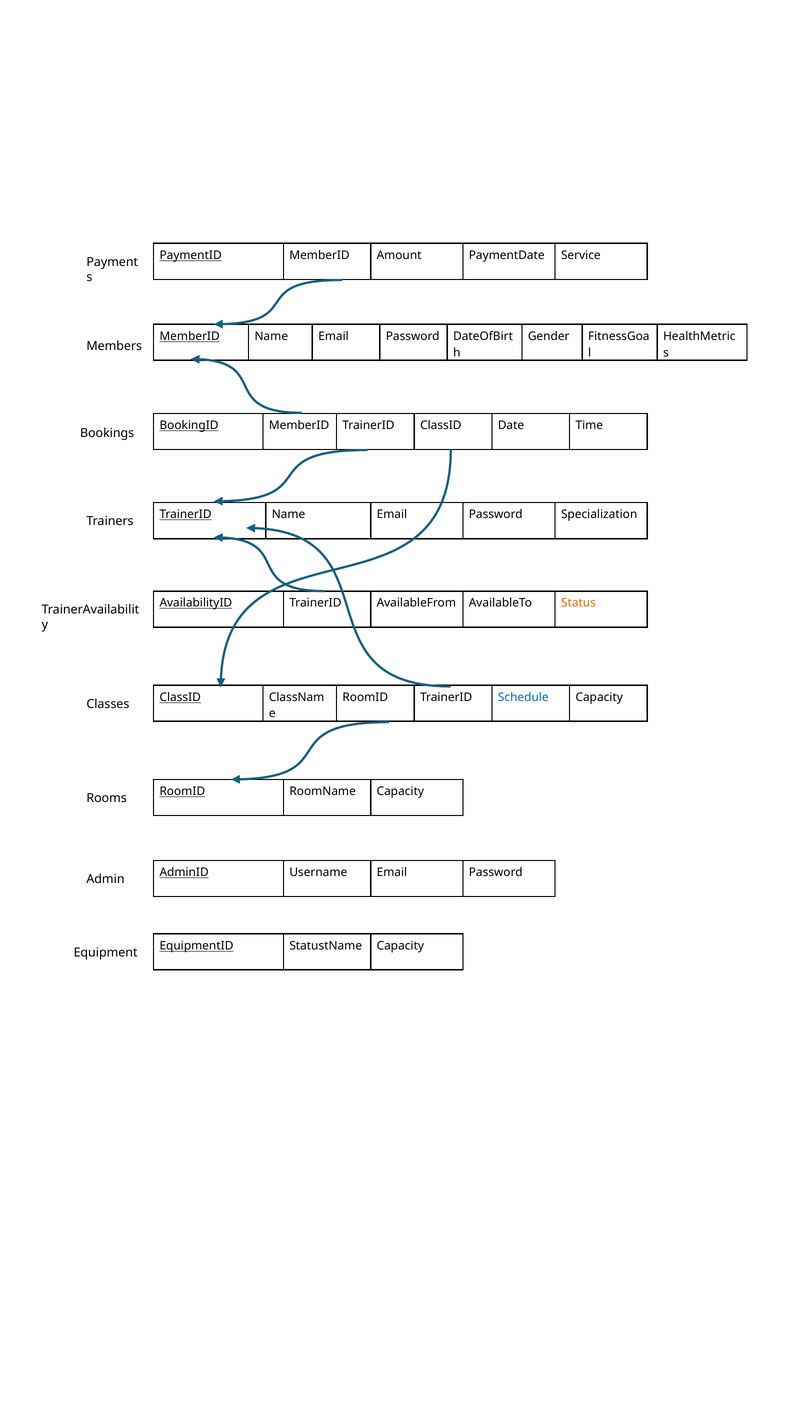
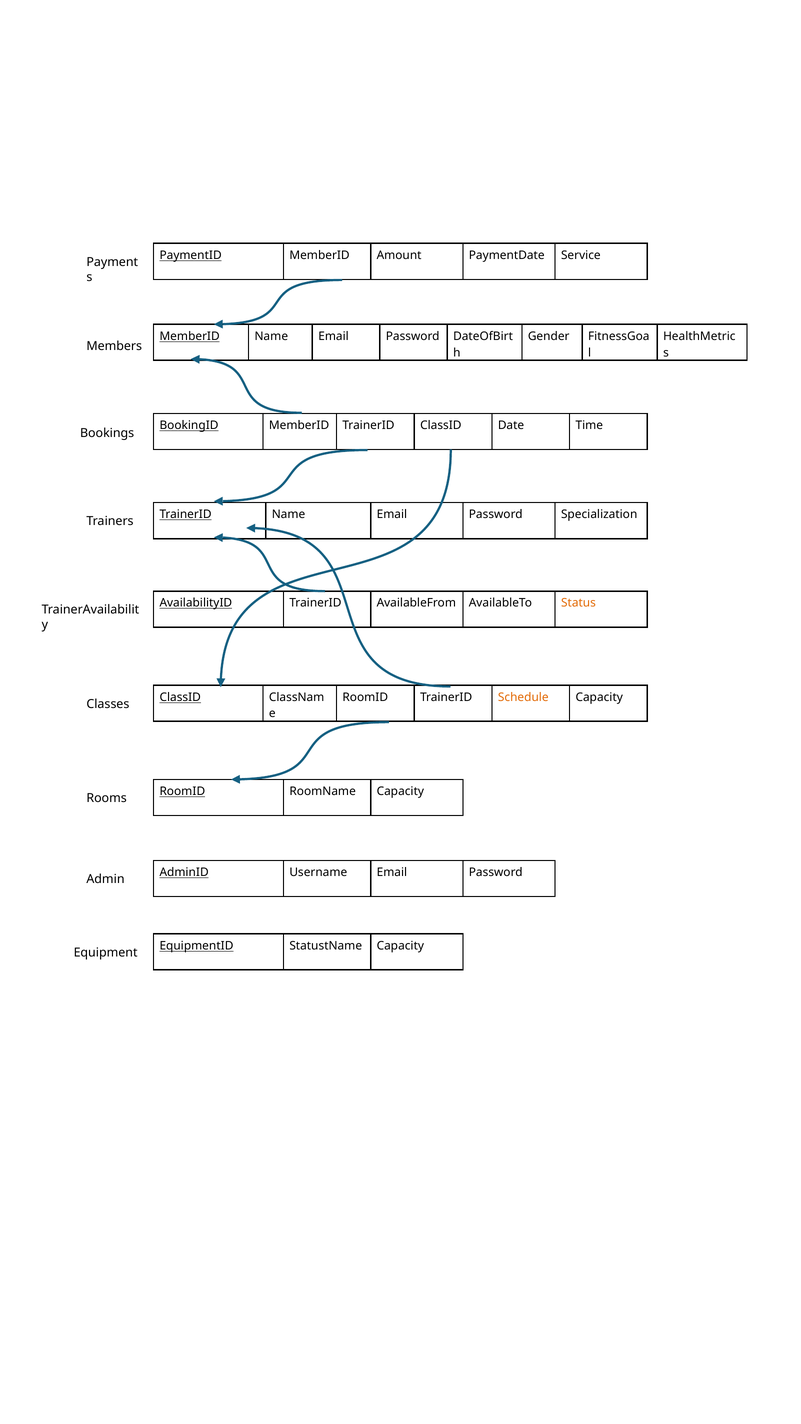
Schedule colour: blue -> orange
